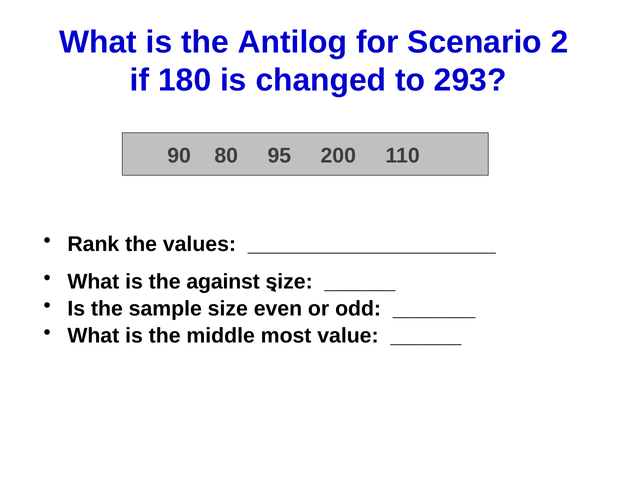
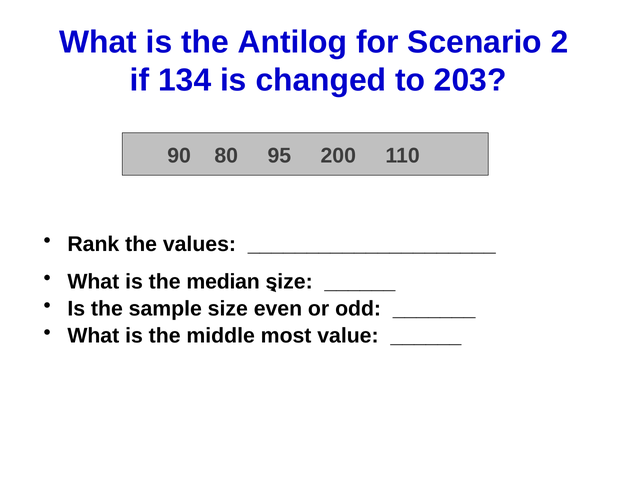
180: 180 -> 134
293: 293 -> 203
against: against -> median
